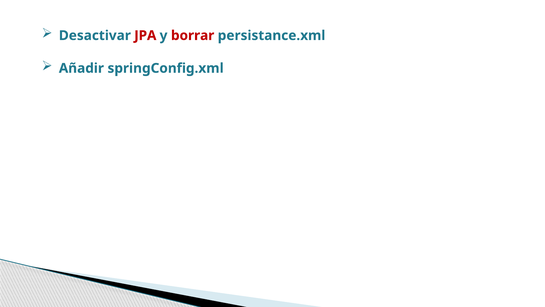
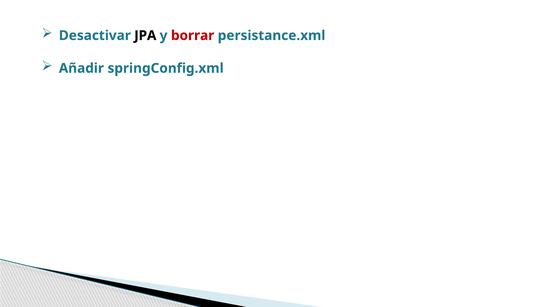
JPA colour: red -> black
